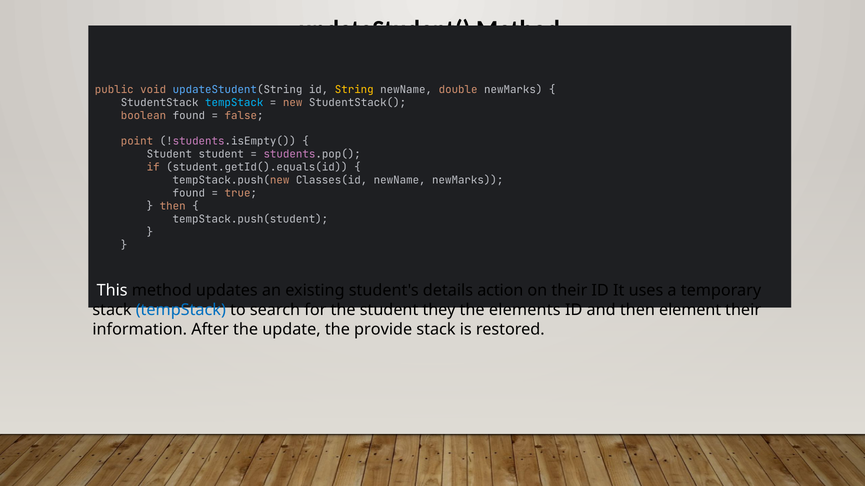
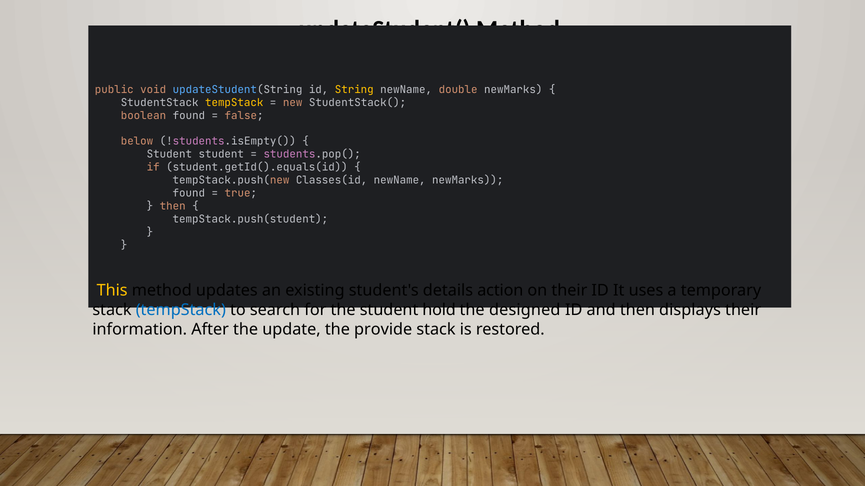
tempStack at (234, 103) colour: light blue -> yellow
point: point -> below
This colour: white -> yellow
they: they -> hold
elements: elements -> designed
element: element -> displays
